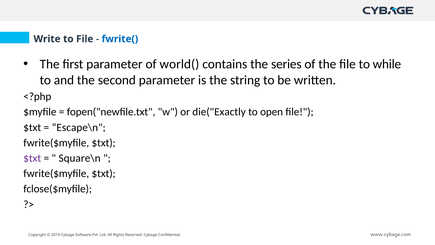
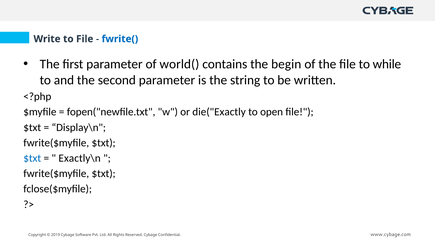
series: series -> begin
Escape\n: Escape\n -> Display\n
$txt at (32, 158) colour: purple -> blue
Square\n: Square\n -> Exactly\n
